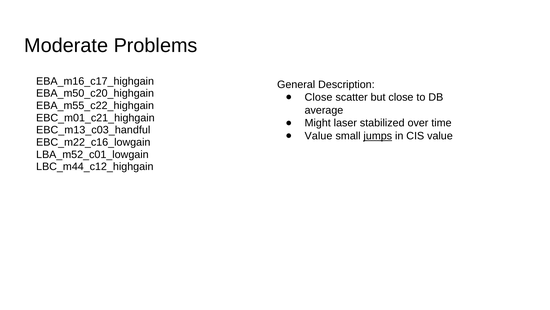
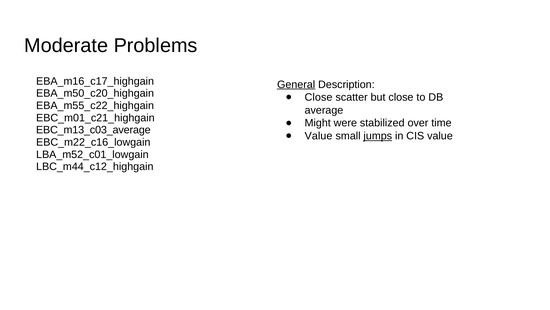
General underline: none -> present
laser: laser -> were
EBC_m13_c03_handful: EBC_m13_c03_handful -> EBC_m13_c03_average
